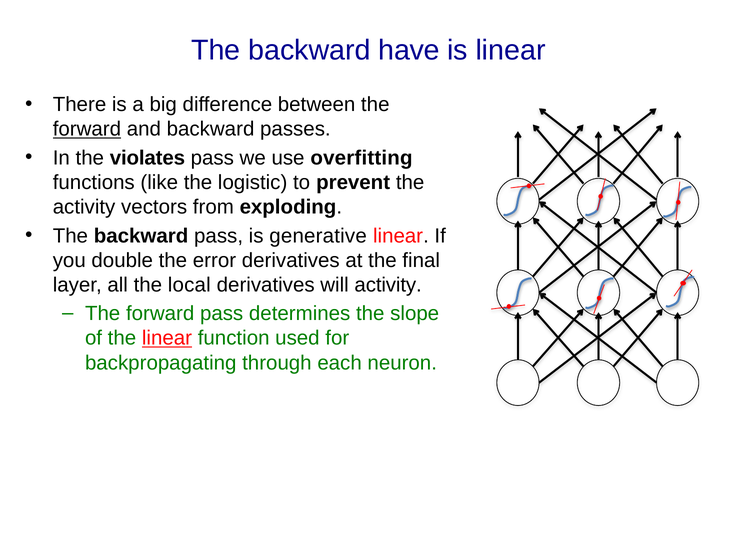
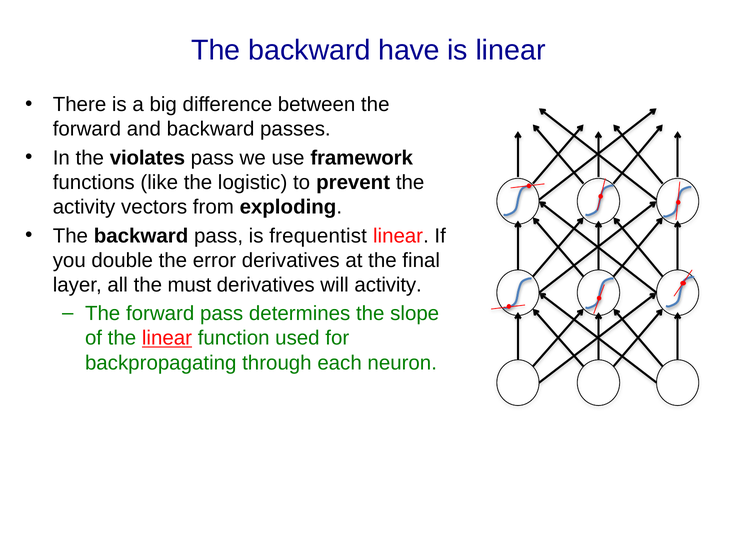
forward at (87, 129) underline: present -> none
overfitting: overfitting -> framework
generative: generative -> frequentist
local: local -> must
